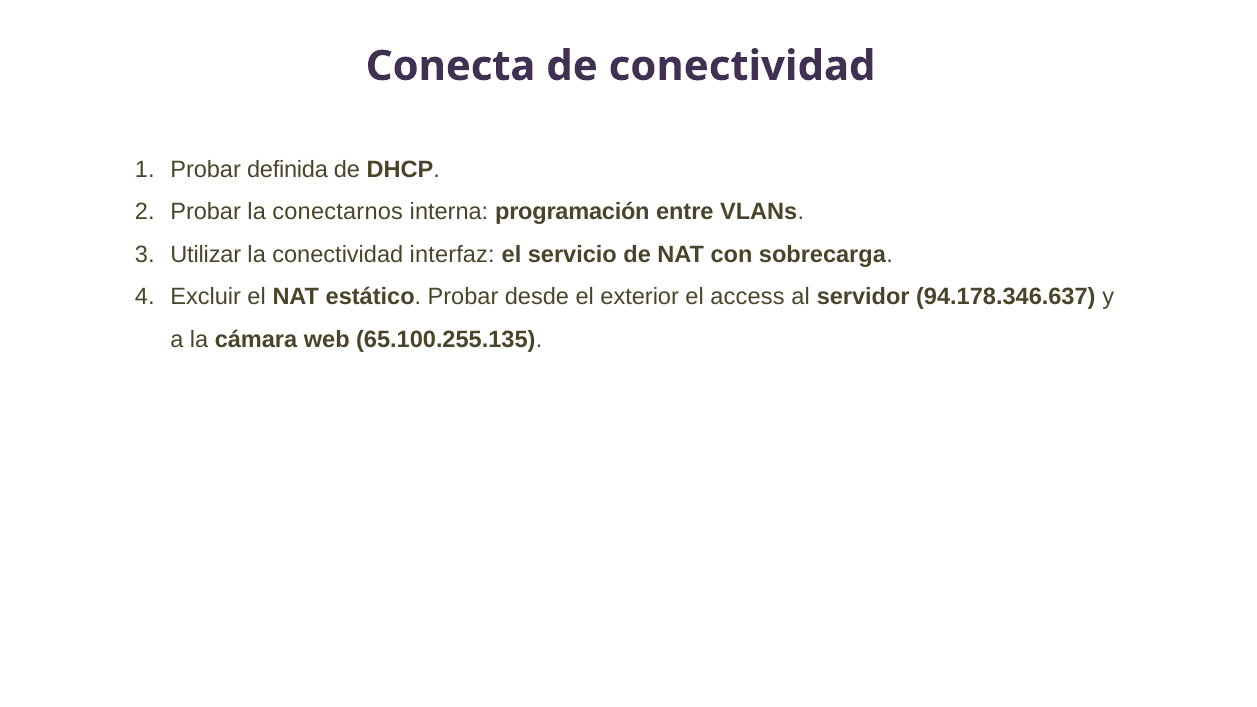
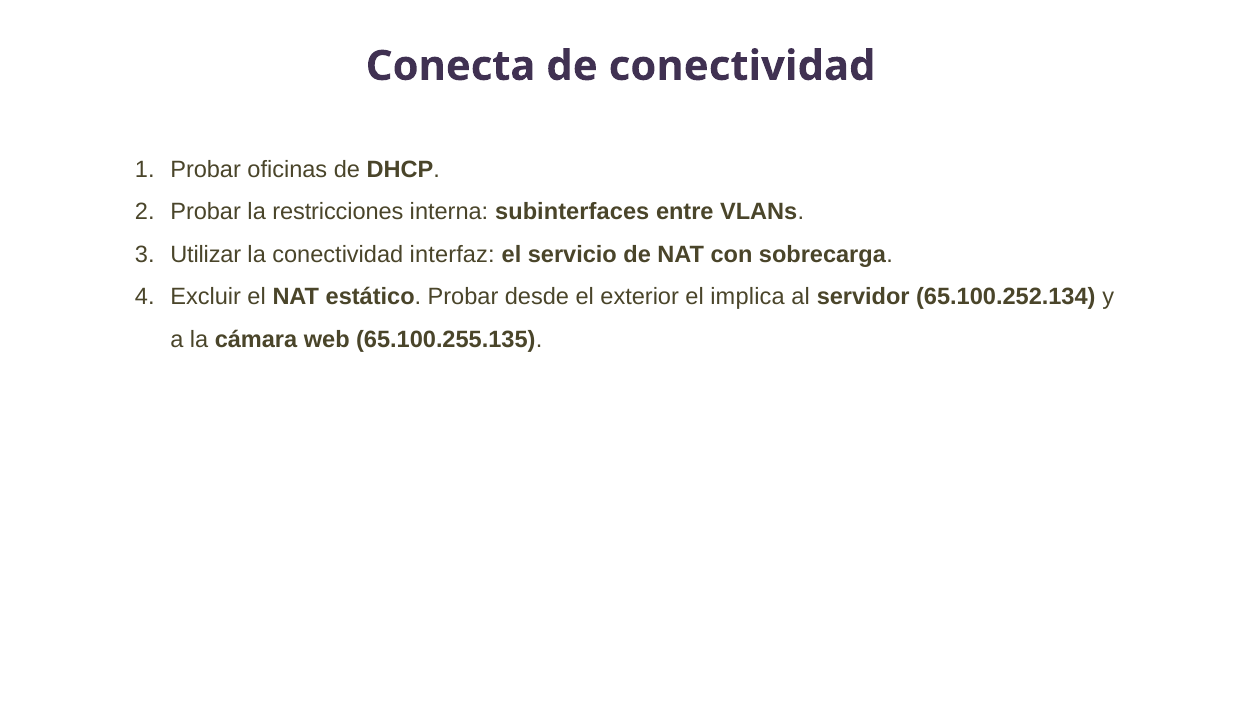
definida: definida -> oficinas
conectarnos: conectarnos -> restricciones
programación: programación -> subinterfaces
access: access -> implica
94.178.346.637: 94.178.346.637 -> 65.100.252.134
